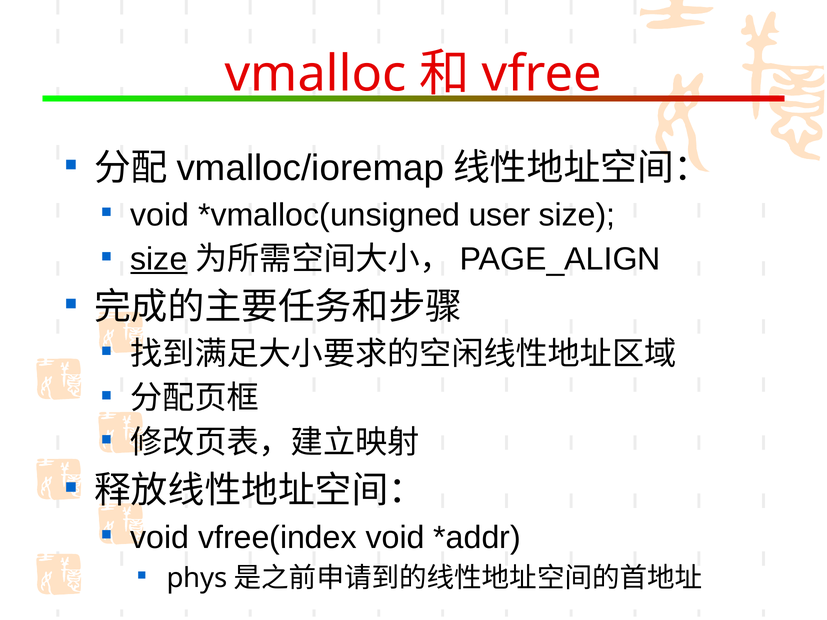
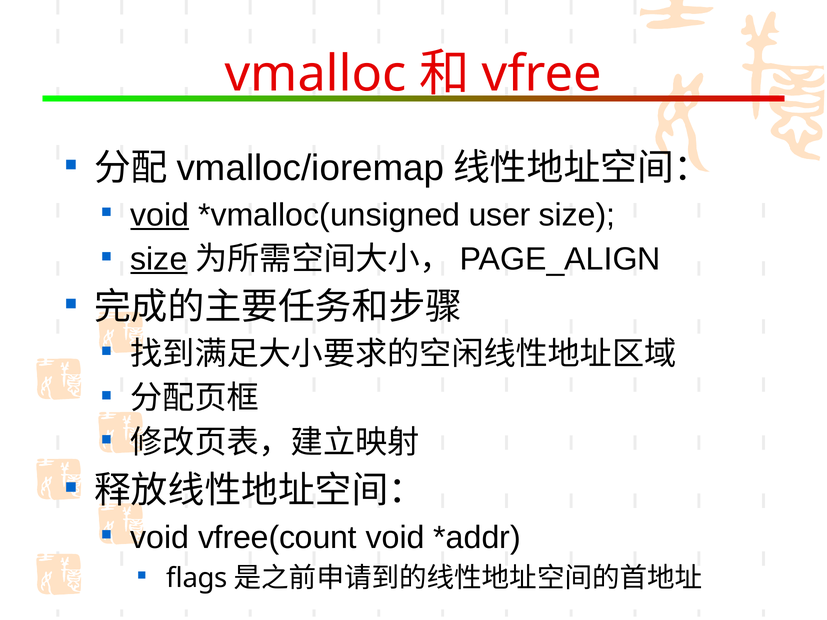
void at (160, 215) underline: none -> present
vfree(index: vfree(index -> vfree(count
phys: phys -> flags
